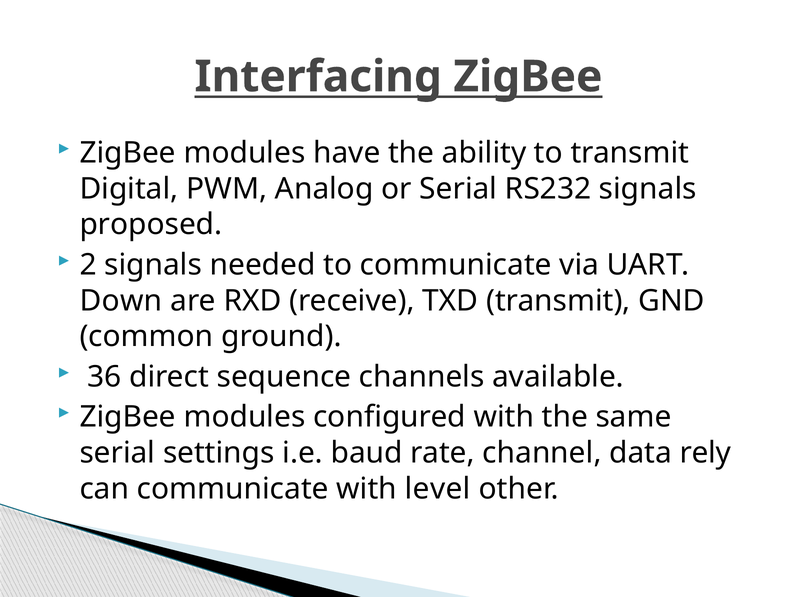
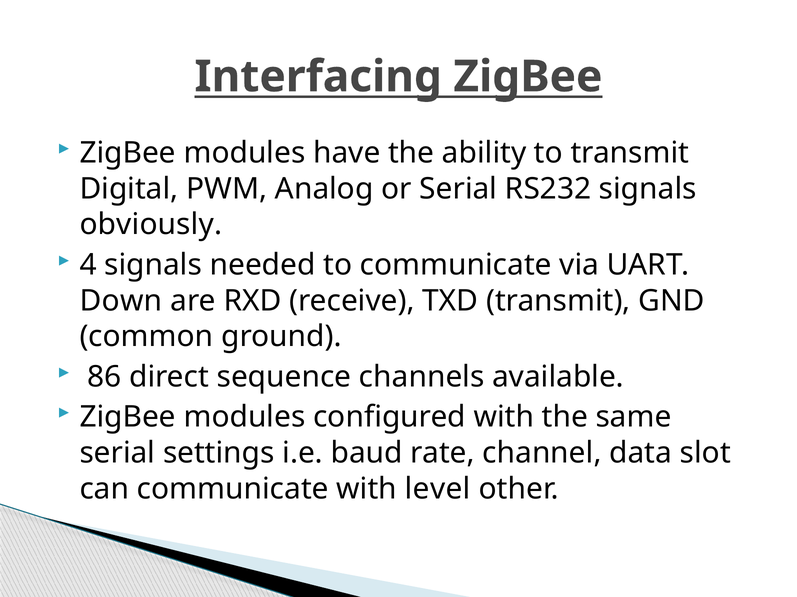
proposed: proposed -> obviously
2: 2 -> 4
36: 36 -> 86
rely: rely -> slot
